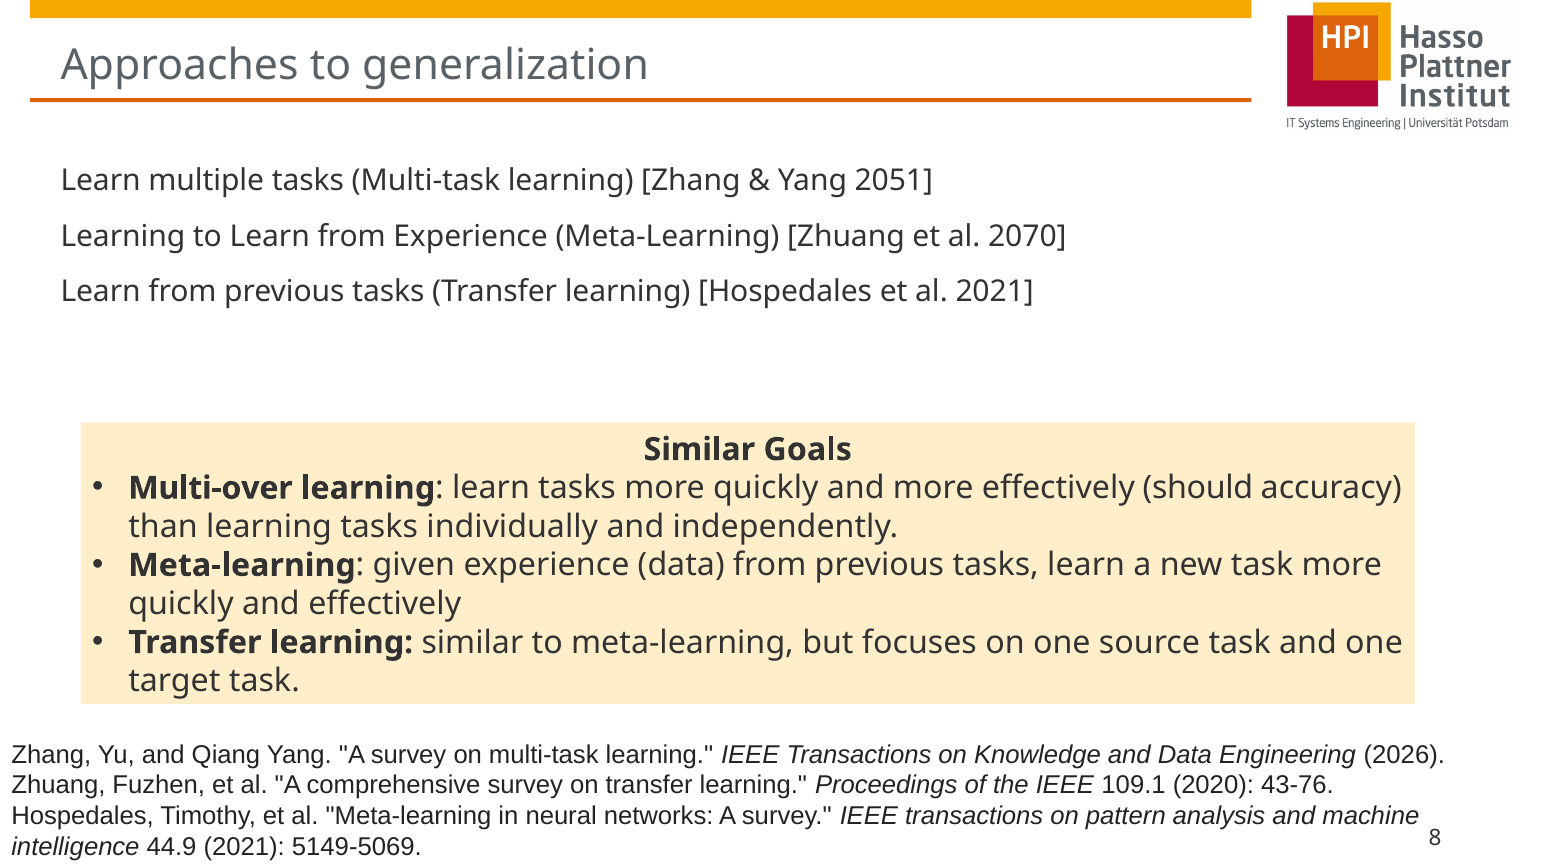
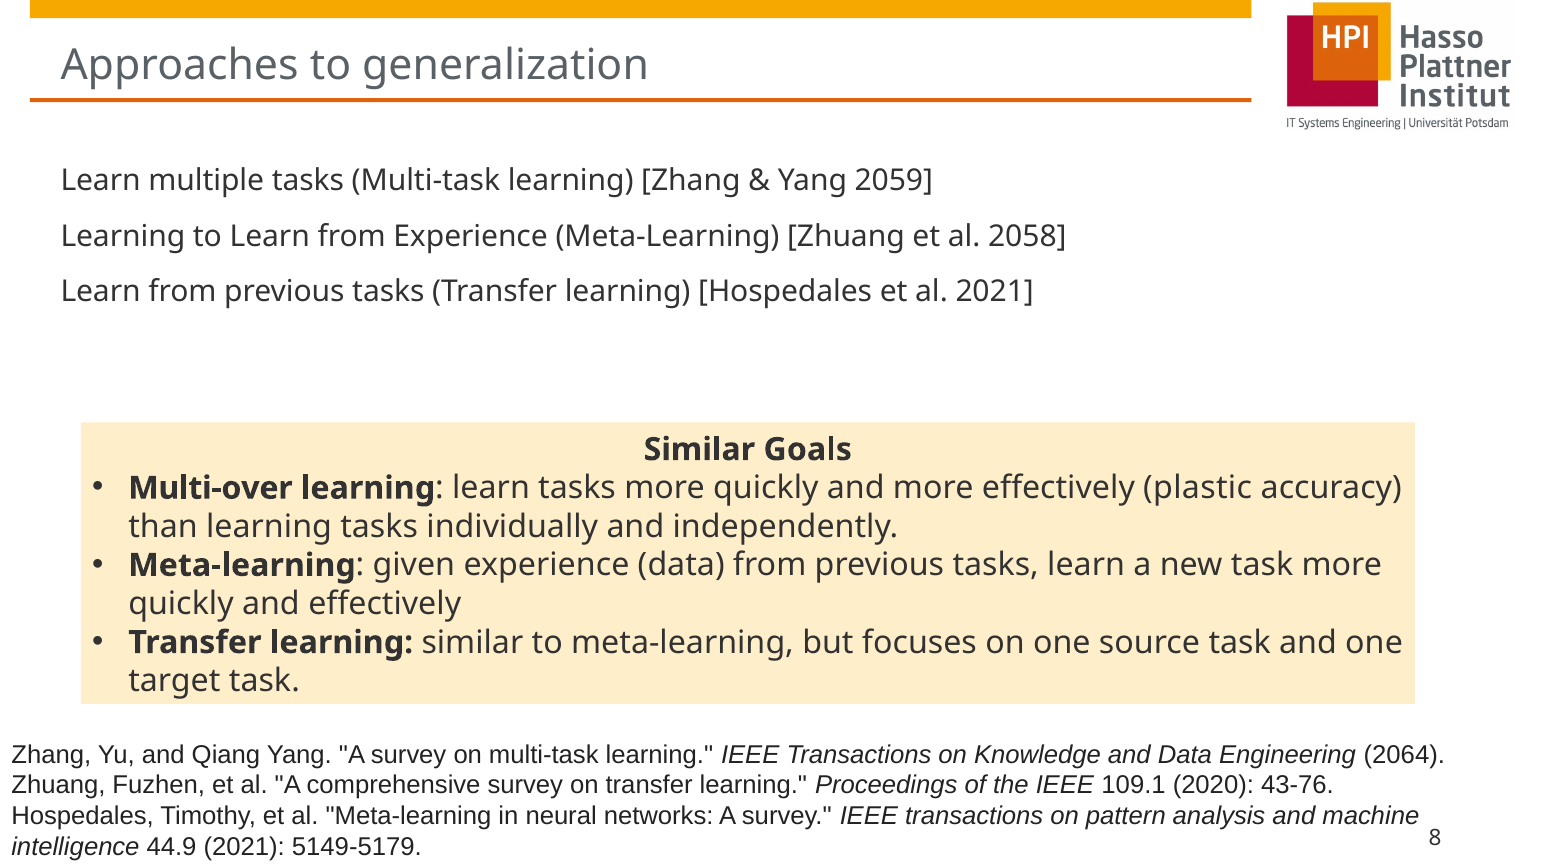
2051: 2051 -> 2059
2070: 2070 -> 2058
should: should -> plastic
2026: 2026 -> 2064
5149-5069: 5149-5069 -> 5149-5179
